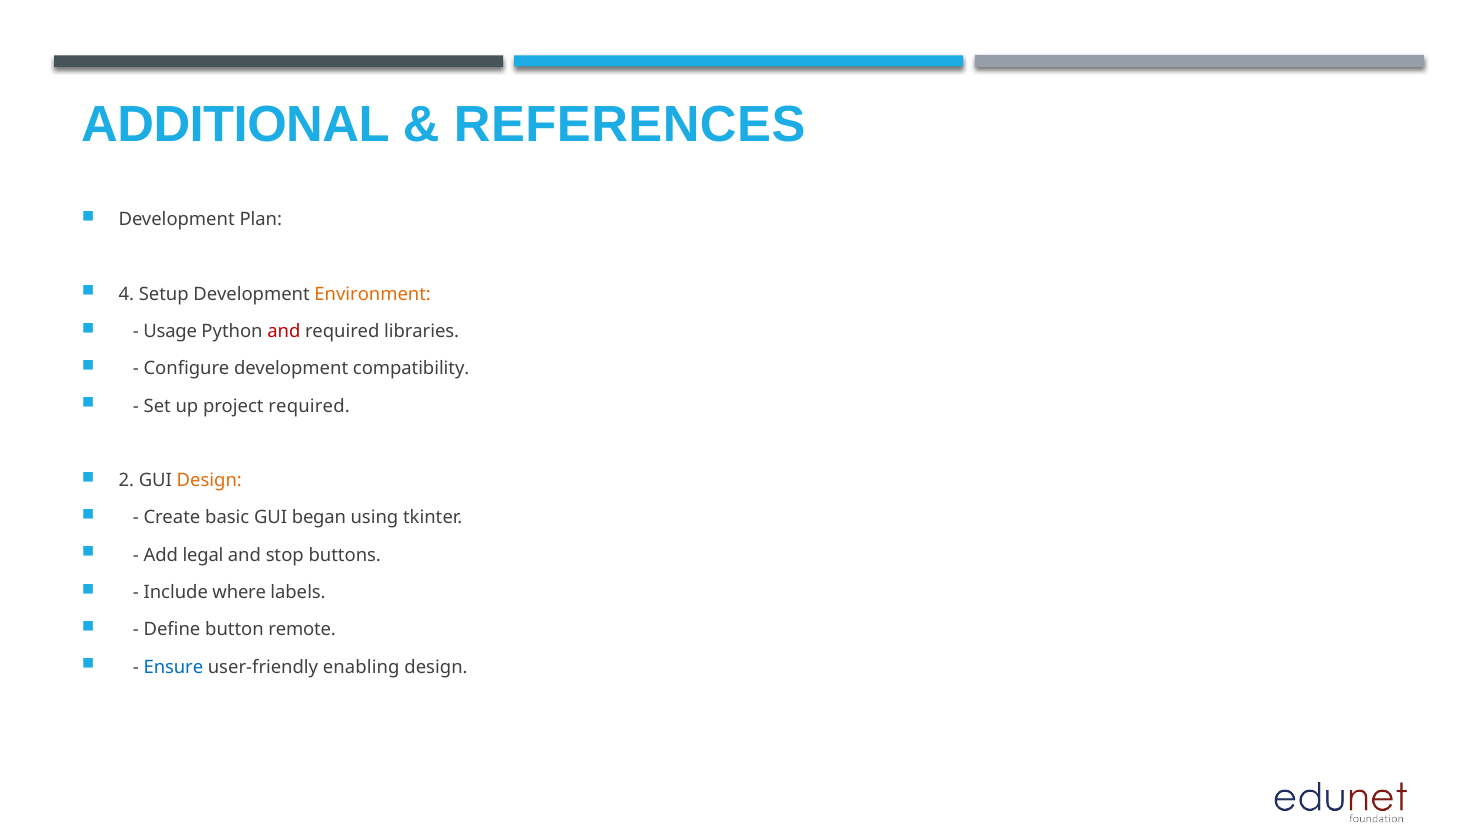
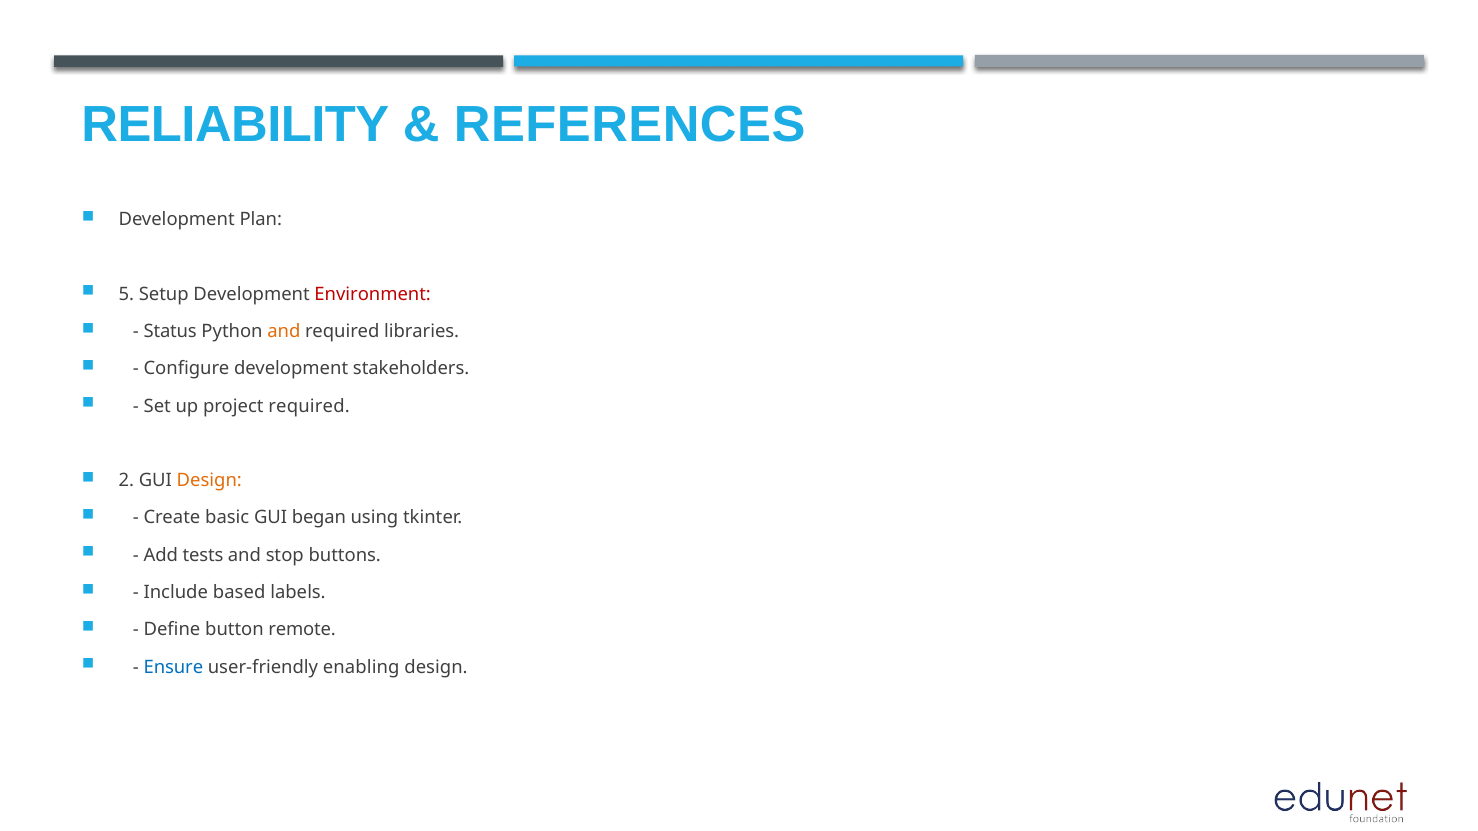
ADDITIONAL: ADDITIONAL -> RELIABILITY
4: 4 -> 5
Environment colour: orange -> red
Usage: Usage -> Status
and at (284, 332) colour: red -> orange
compatibility: compatibility -> stakeholders
legal: legal -> tests
where: where -> based
